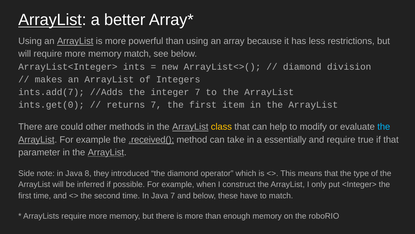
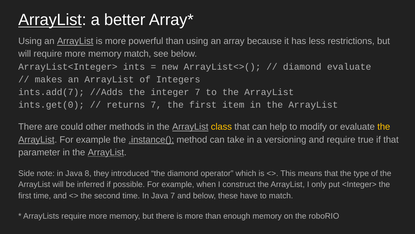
diamond division: division -> evaluate
the at (384, 127) colour: light blue -> yellow
.received(: .received( -> .instance(
essentially: essentially -> versioning
